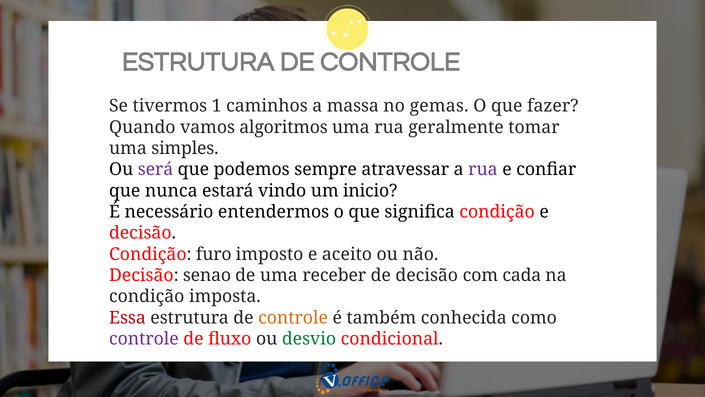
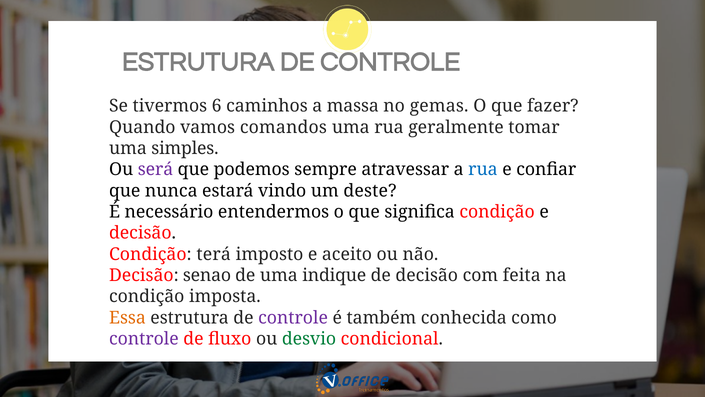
1: 1 -> 6
algoritmos: algoritmos -> comandos
rua at (483, 169) colour: purple -> blue
inicio: inicio -> deste
furo: furo -> terá
receber: receber -> indique
cada: cada -> feita
Essa colour: red -> orange
controle at (293, 317) colour: orange -> purple
